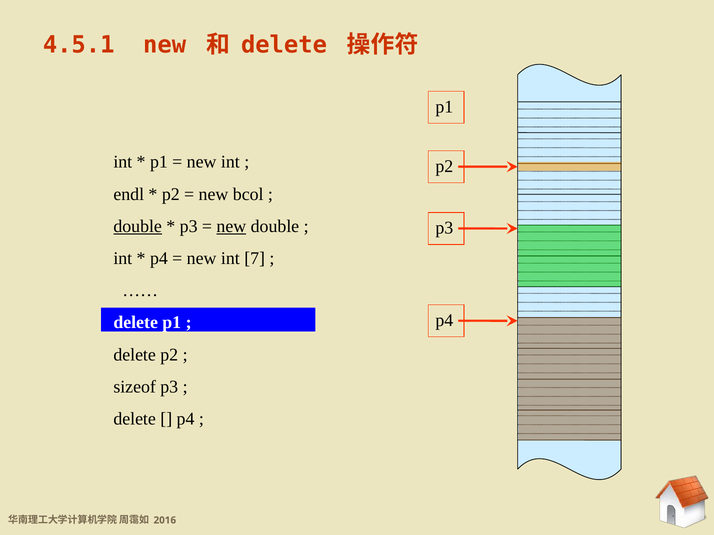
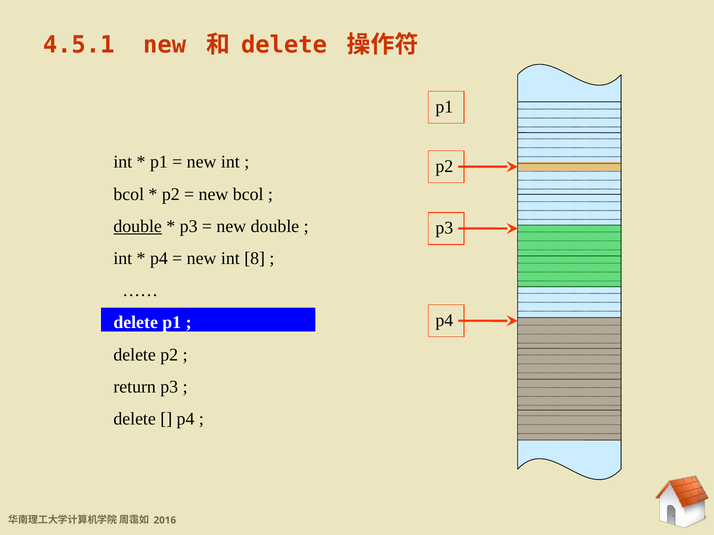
endl at (129, 194): endl -> bcol
new at (231, 227) underline: present -> none
7: 7 -> 8
sizeof: sizeof -> return
